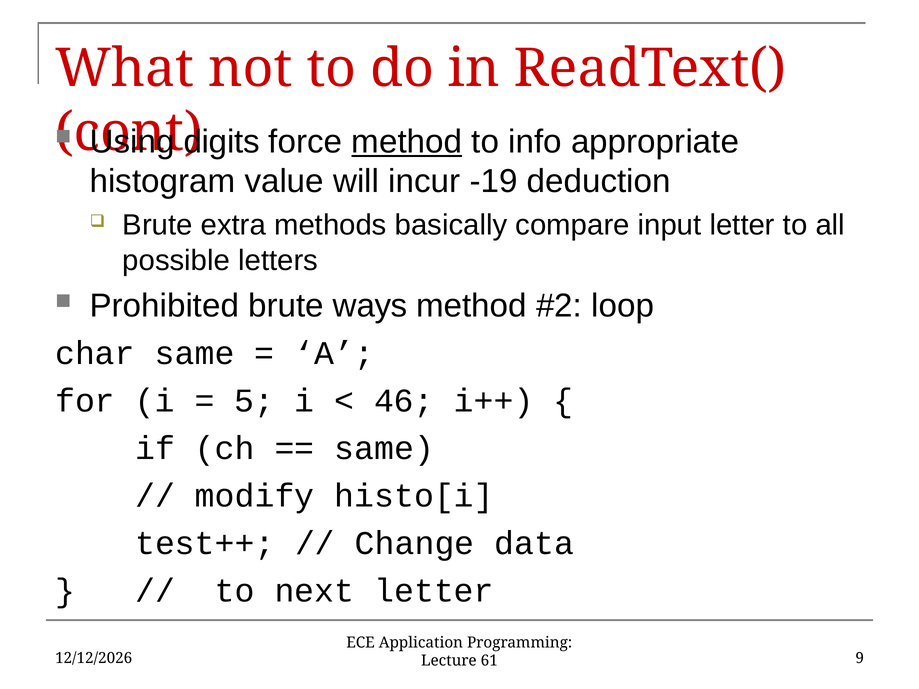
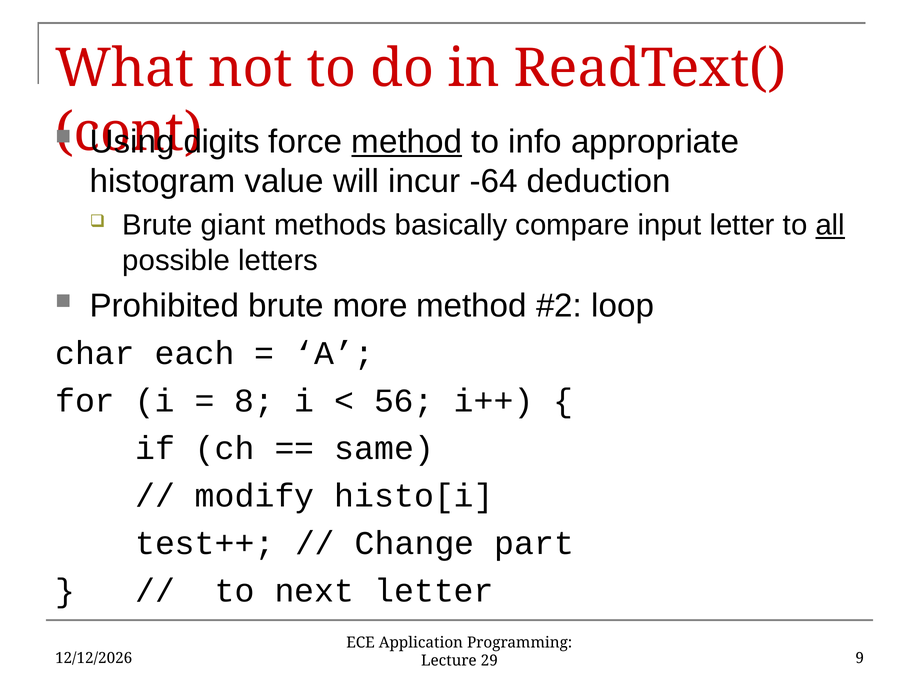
-19: -19 -> -64
extra: extra -> giant
all underline: none -> present
ways: ways -> more
char same: same -> each
5: 5 -> 8
46: 46 -> 56
data: data -> part
61: 61 -> 29
